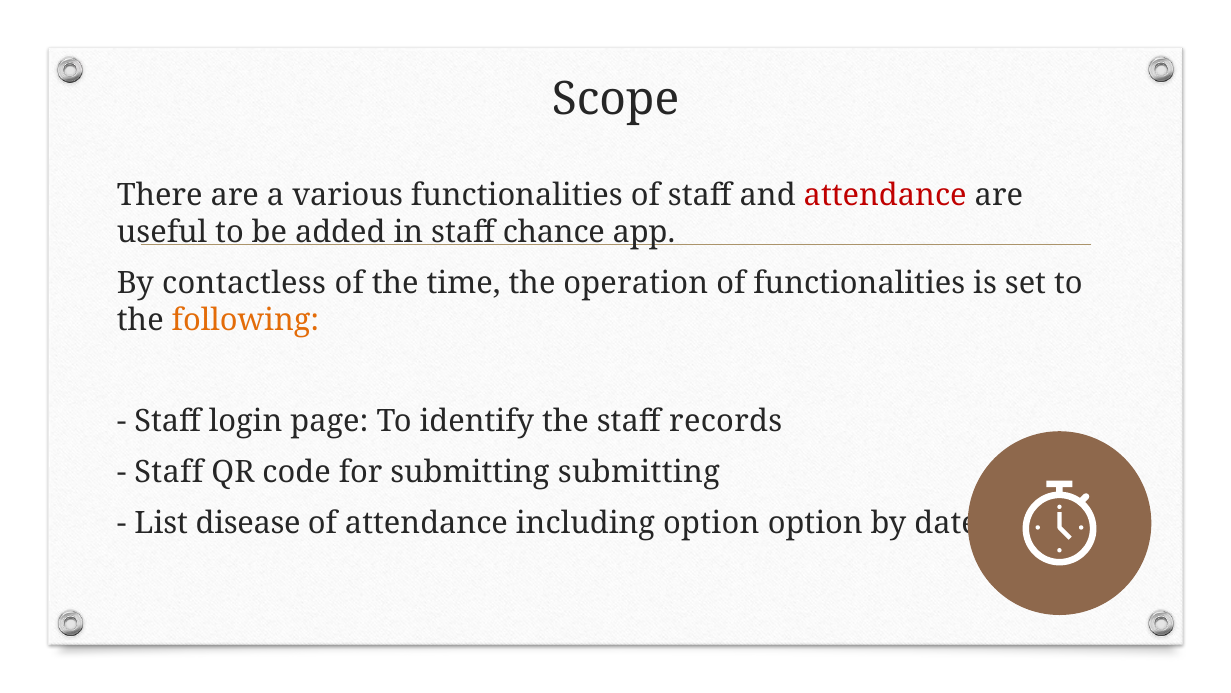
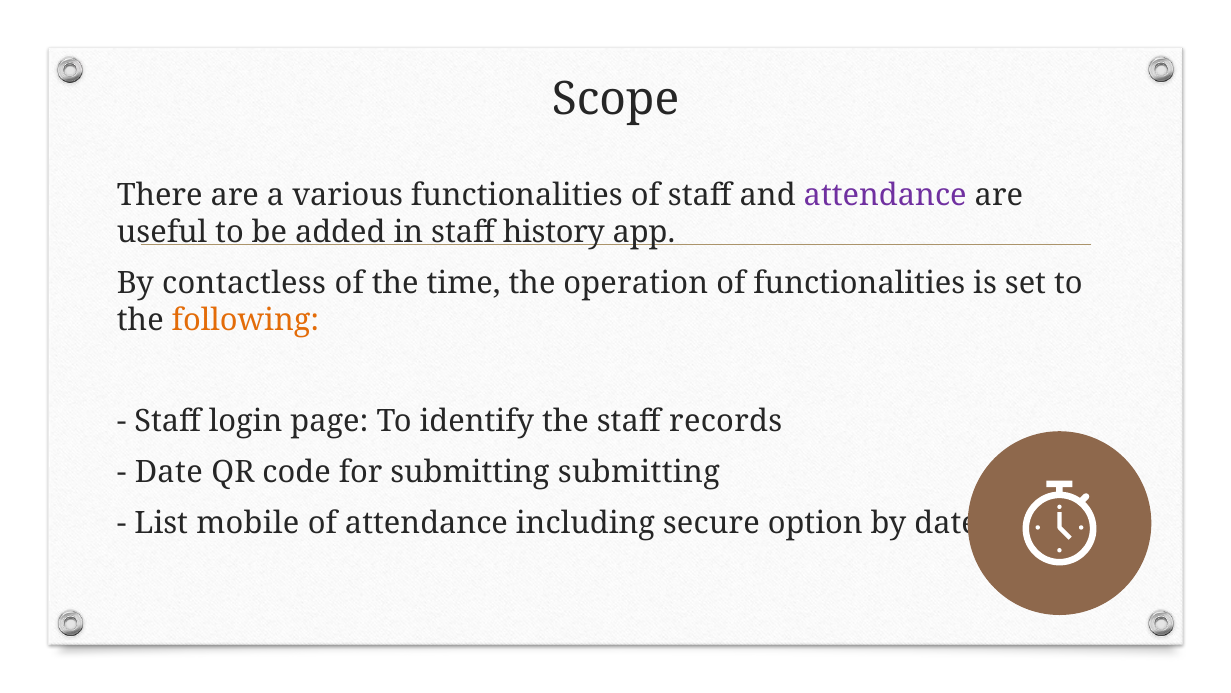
attendance at (885, 195) colour: red -> purple
chance: chance -> history
Staff at (169, 472): Staff -> Date
disease: disease -> mobile
including option: option -> secure
